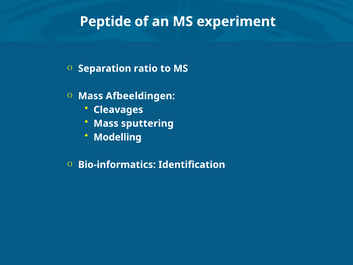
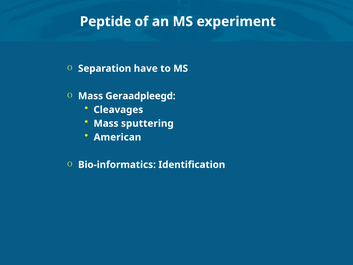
ratio: ratio -> have
Afbeeldingen: Afbeeldingen -> Geraadpleegd
Modelling: Modelling -> American
